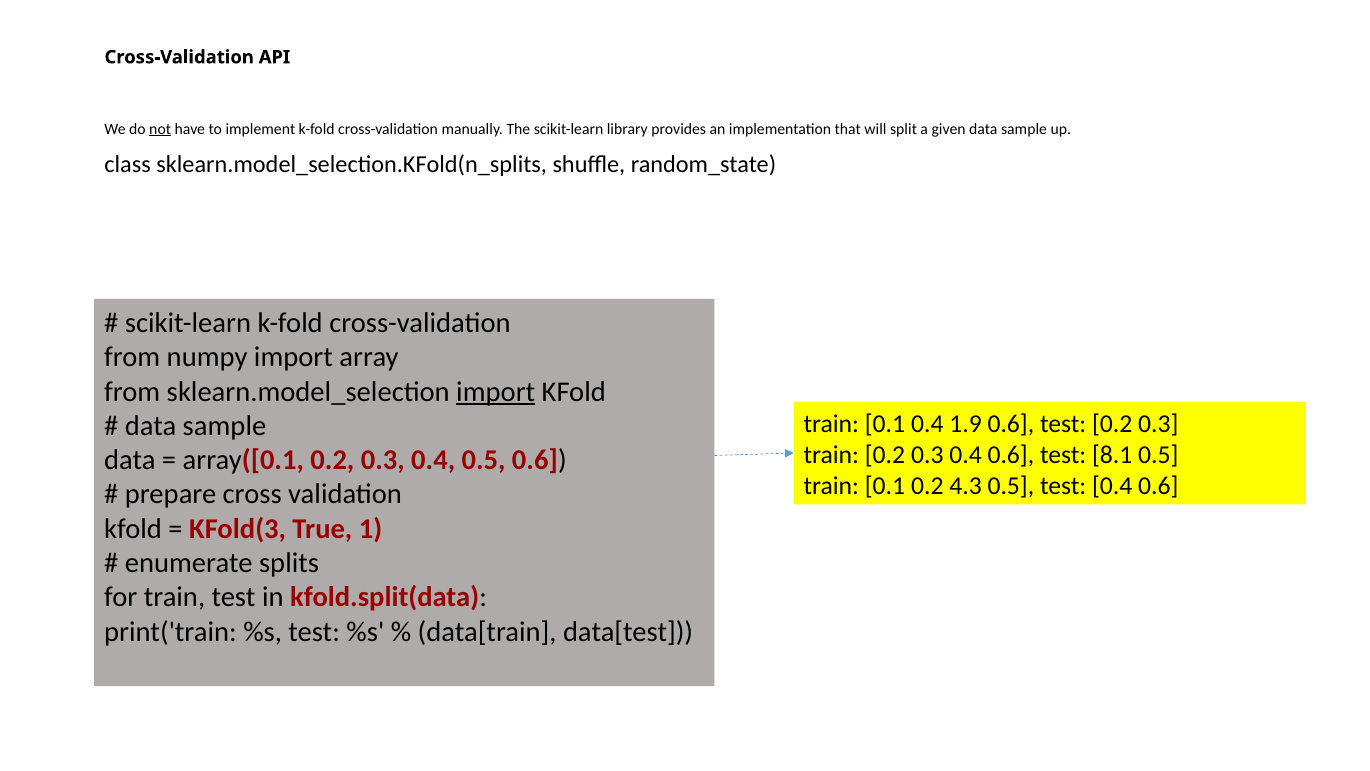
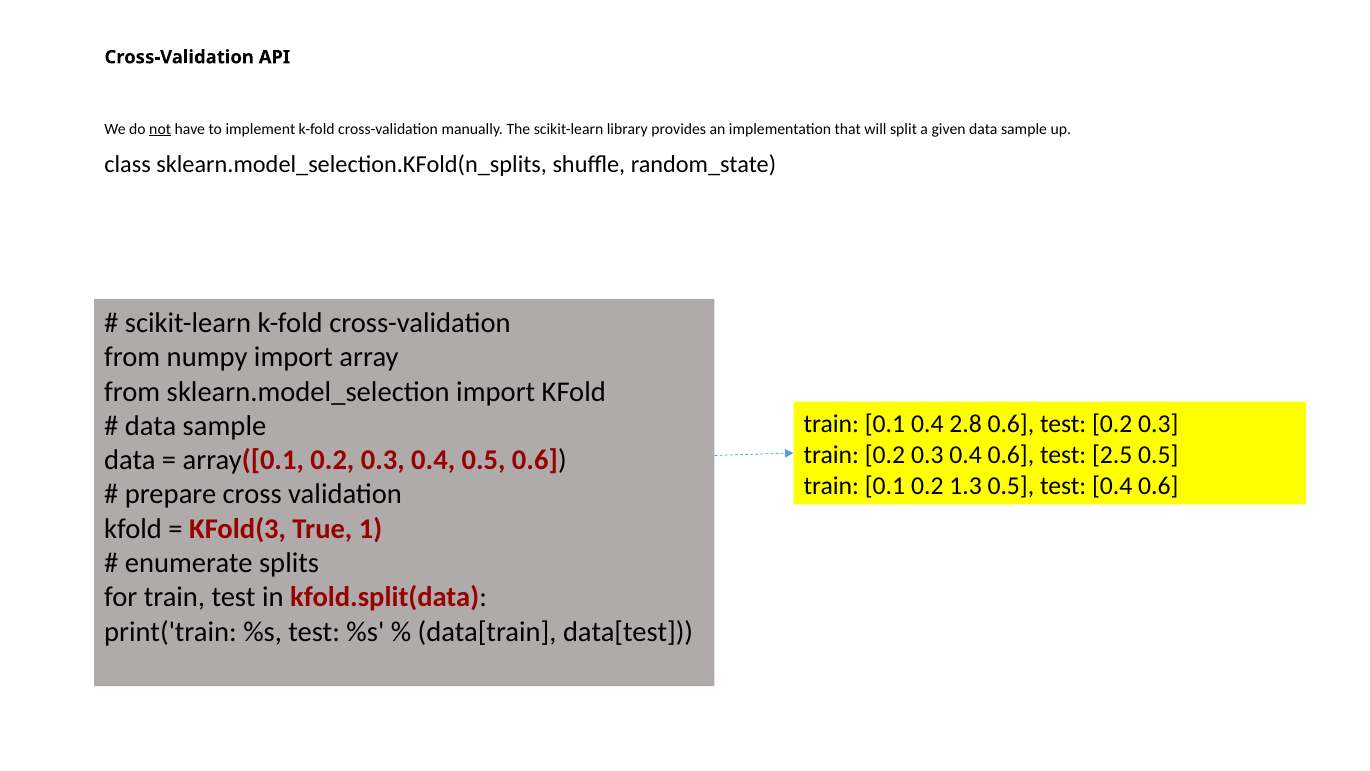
import at (496, 391) underline: present -> none
1.9: 1.9 -> 2.8
8.1: 8.1 -> 2.5
4.3: 4.3 -> 1.3
